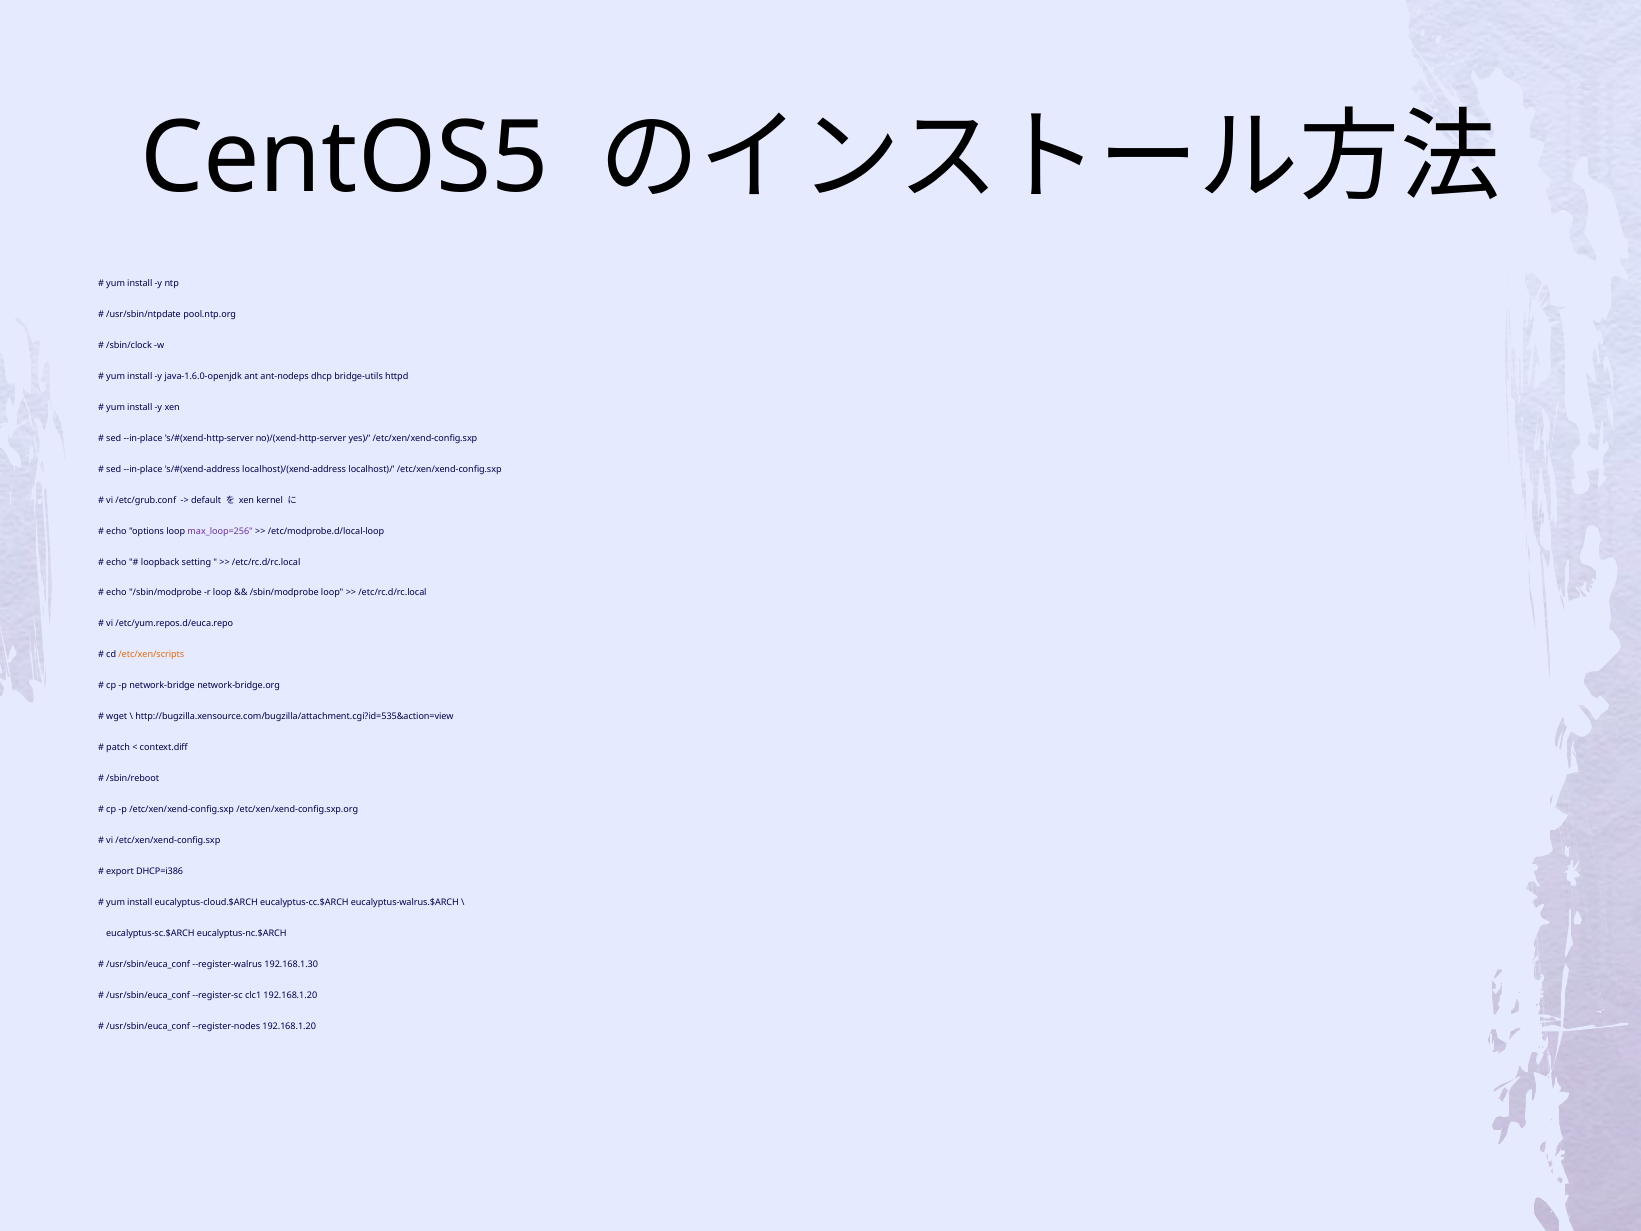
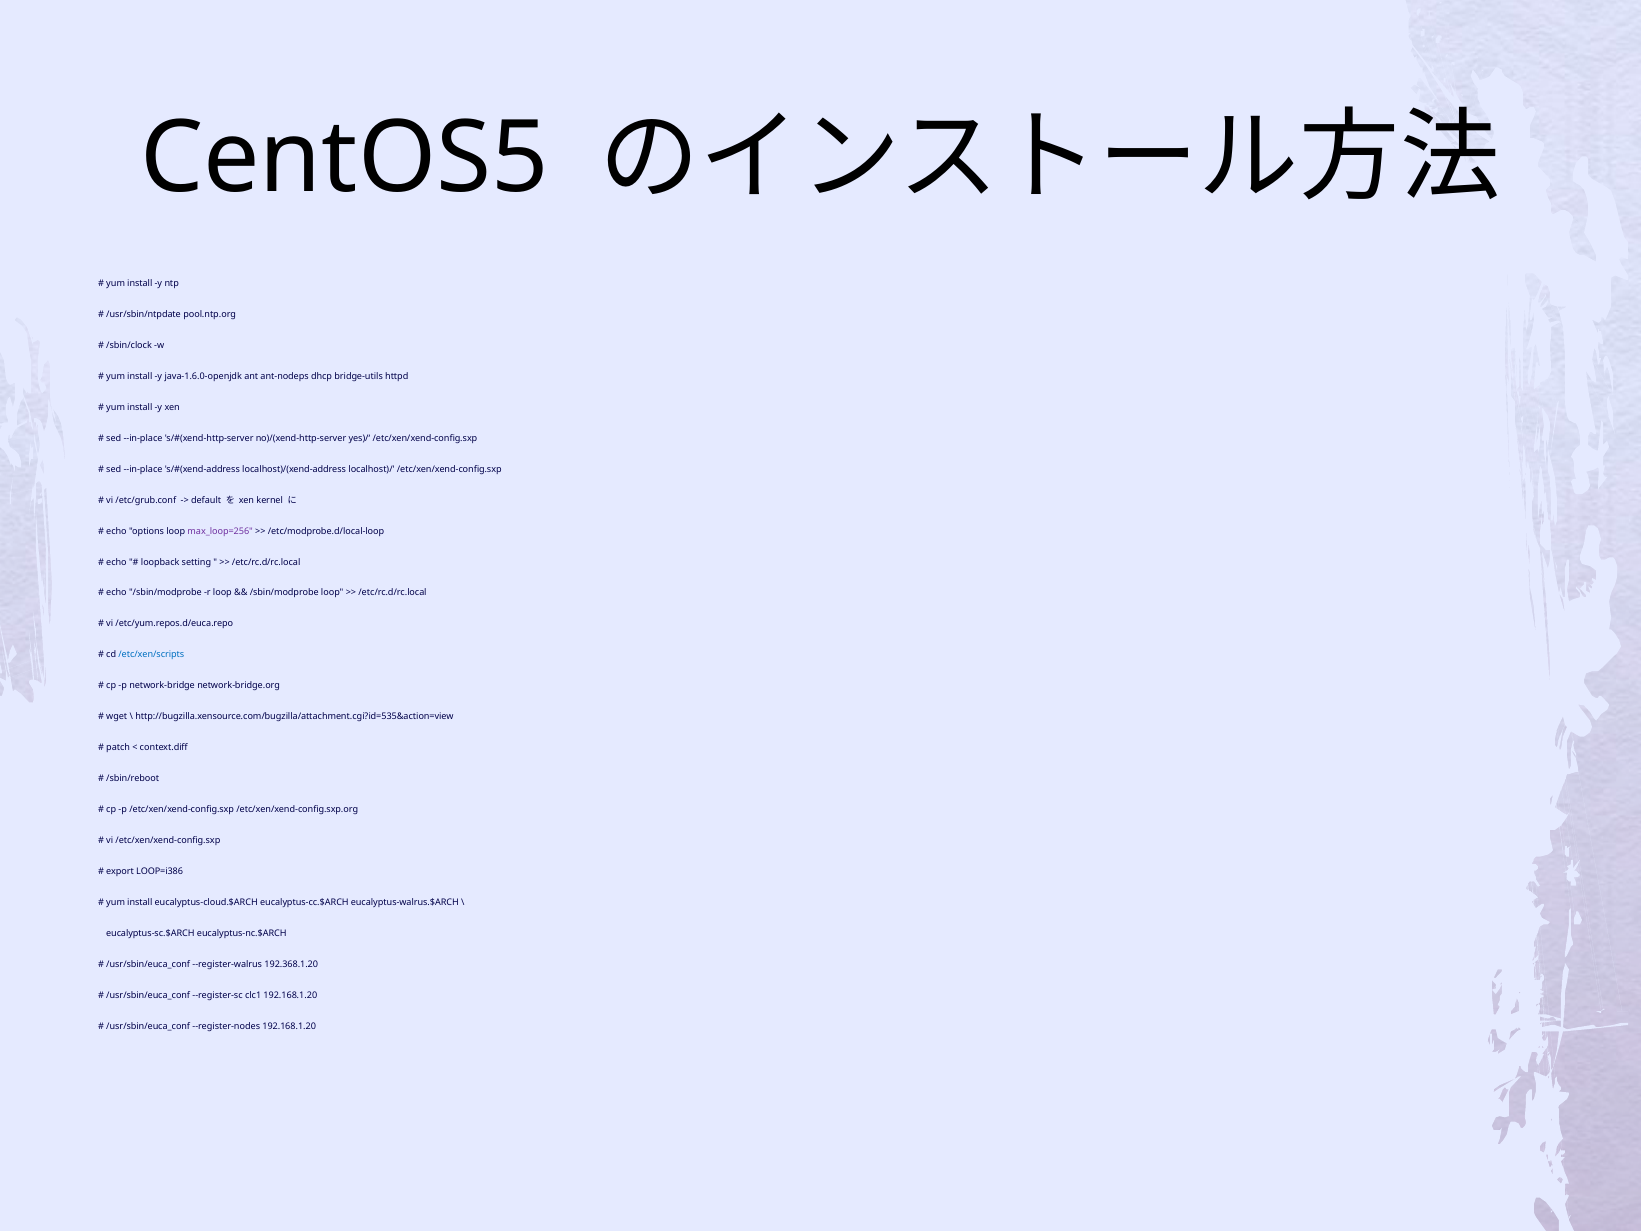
/etc/xen/scripts colour: orange -> blue
DHCP=i386: DHCP=i386 -> LOOP=i386
192.168.1.30: 192.168.1.30 -> 192.368.1.20
